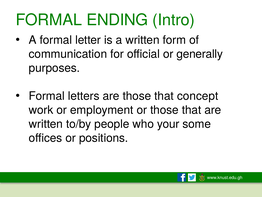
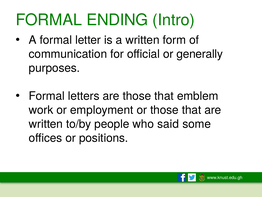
concept: concept -> emblem
your: your -> said
